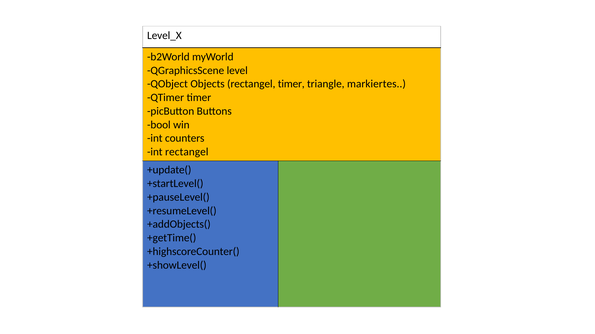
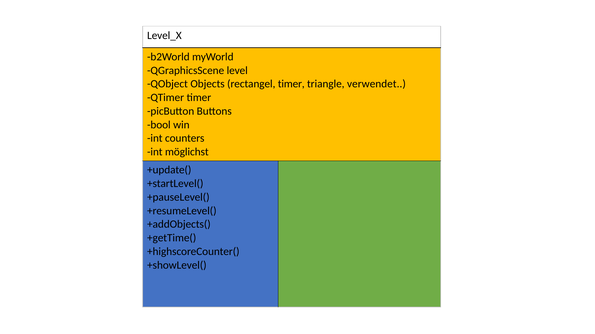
markiertes: markiertes -> verwendet
int rectangel: rectangel -> möglichst
